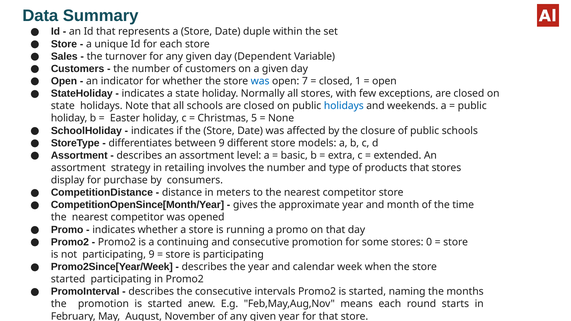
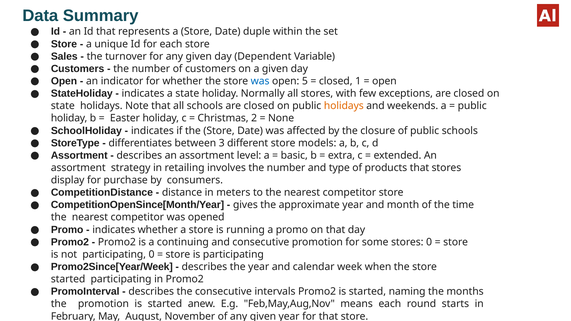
7: 7 -> 5
holidays at (344, 106) colour: blue -> orange
5: 5 -> 2
between 9: 9 -> 3
participating 9: 9 -> 0
